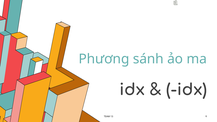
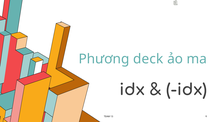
sánh: sánh -> deck
